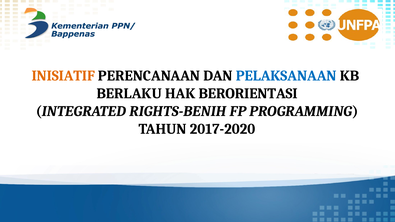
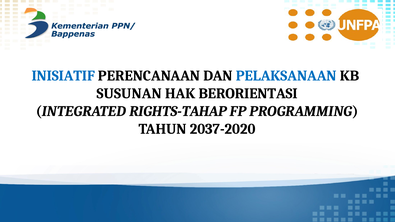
INISIATIF colour: orange -> blue
BERLAKU: BERLAKU -> SUSUNAN
RIGHTS-BENIH: RIGHTS-BENIH -> RIGHTS-TAHAP
2017-2020: 2017-2020 -> 2037-2020
